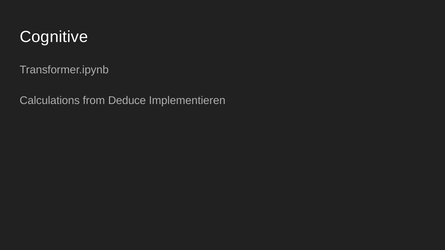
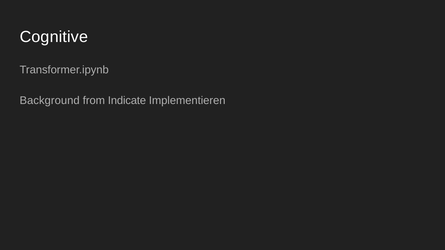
Calculations: Calculations -> Background
Deduce: Deduce -> Indicate
